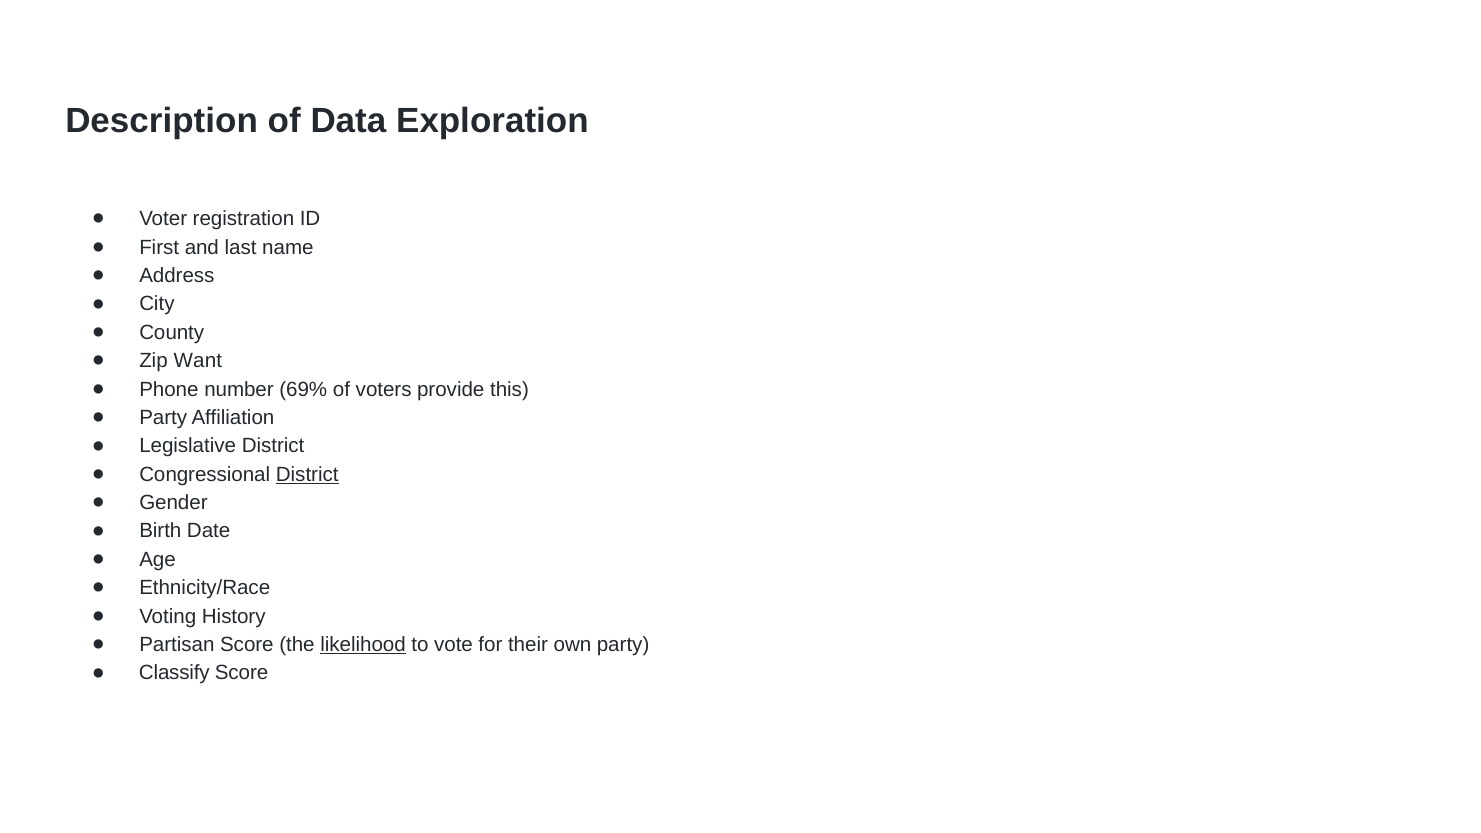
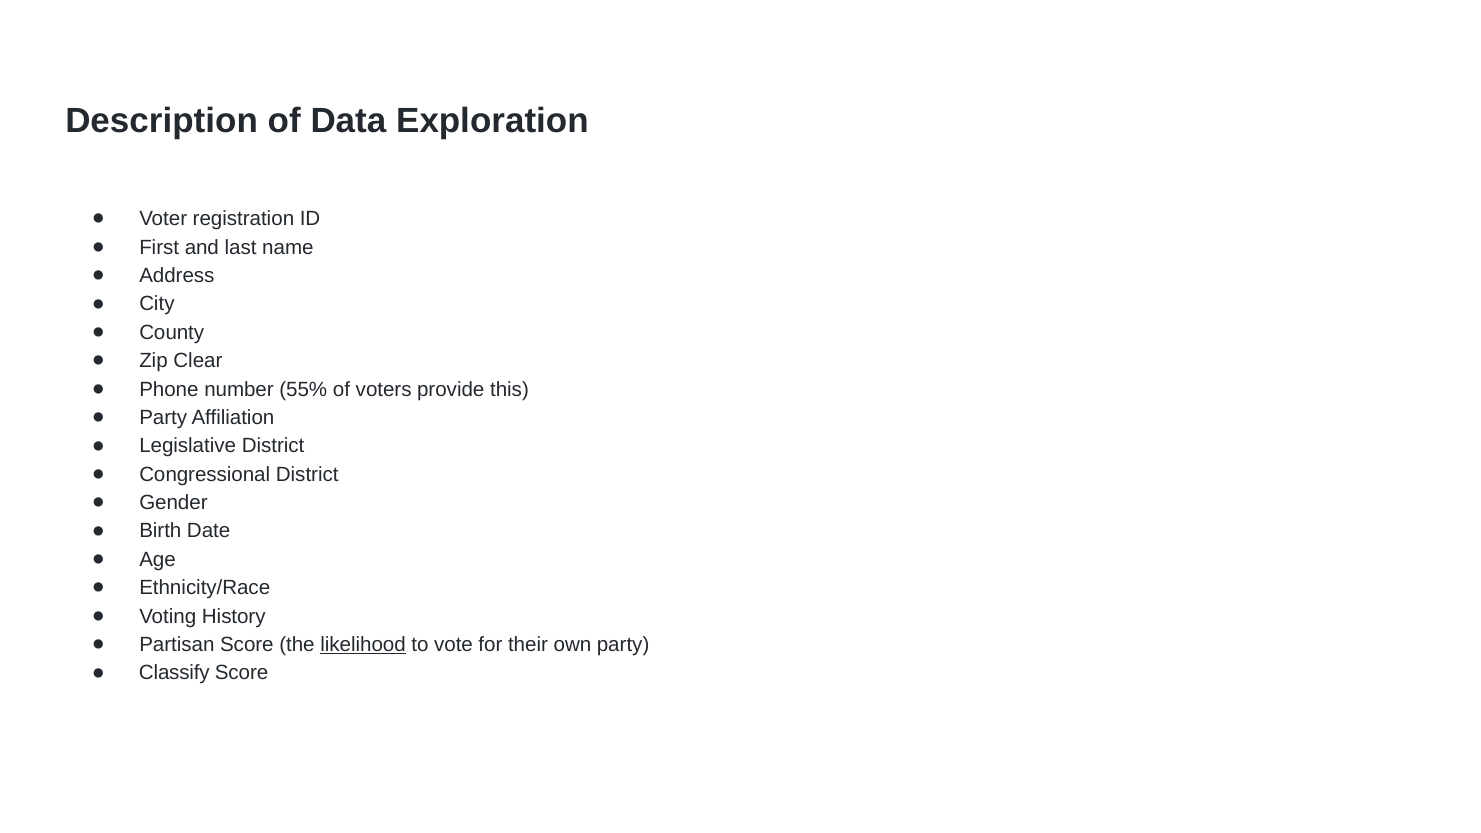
Want: Want -> Clear
69%: 69% -> 55%
District at (307, 474) underline: present -> none
